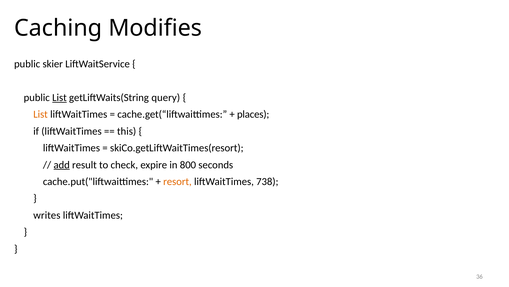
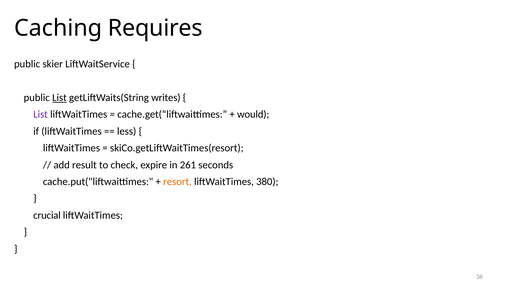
Modifies: Modifies -> Requires
query: query -> writes
List at (41, 114) colour: orange -> purple
places: places -> would
this: this -> less
add underline: present -> none
800: 800 -> 261
738: 738 -> 380
writes: writes -> crucial
